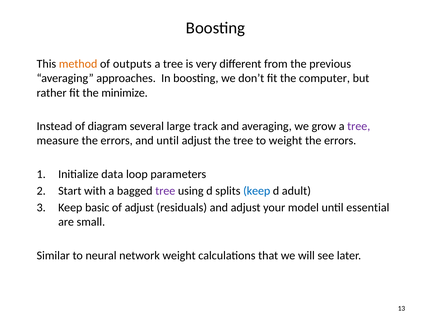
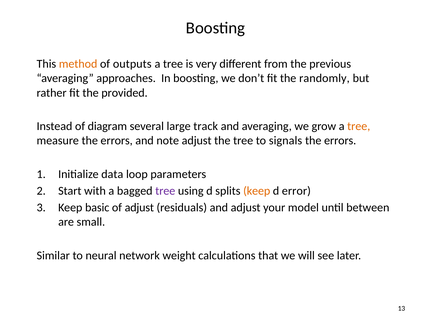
computer: computer -> randomly
minimize: minimize -> provided
tree at (359, 126) colour: purple -> orange
and until: until -> note
to weight: weight -> signals
keep at (257, 191) colour: blue -> orange
adult: adult -> error
essential: essential -> between
